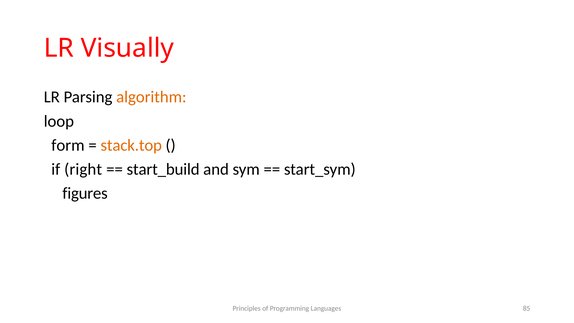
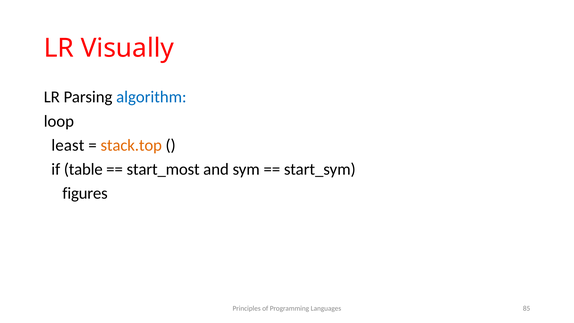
algorithm colour: orange -> blue
form: form -> least
right: right -> table
start_build: start_build -> start_most
